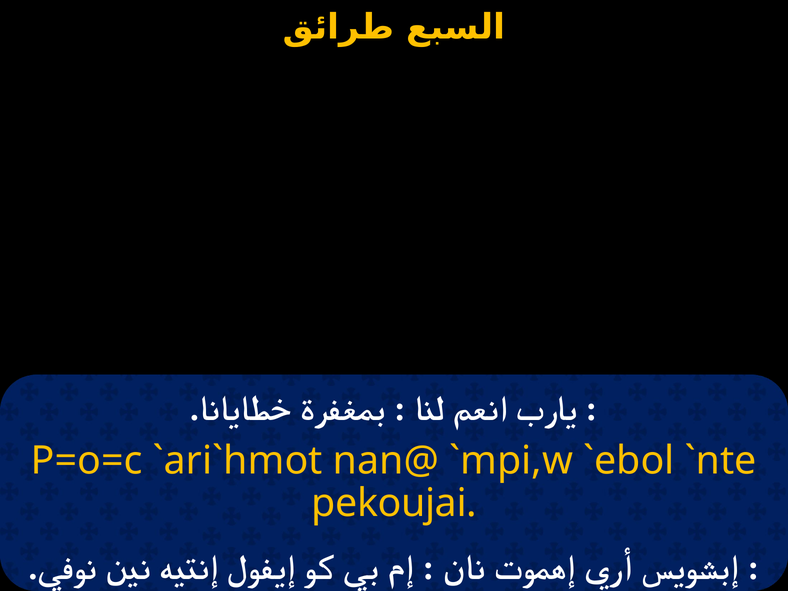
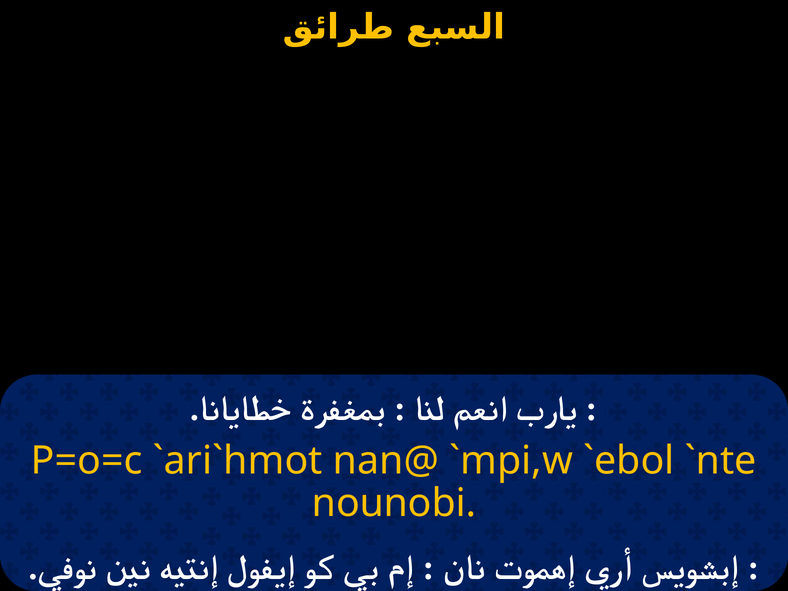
pekoujai: pekoujai -> nounobi
